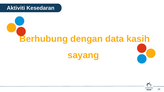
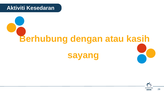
data: data -> atau
